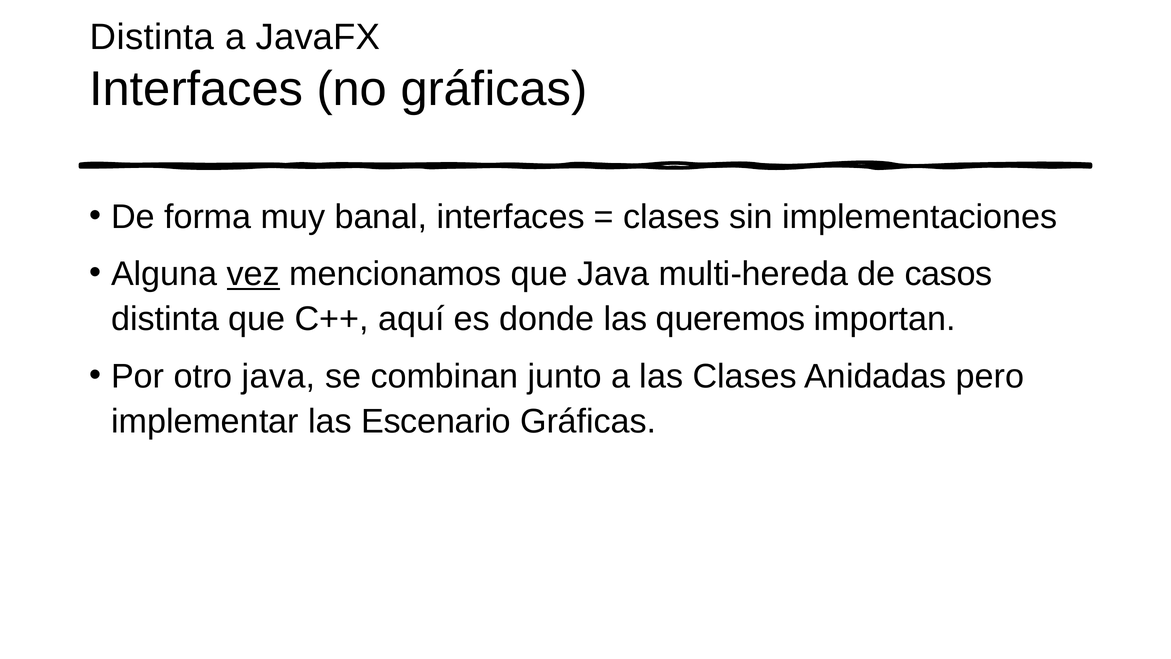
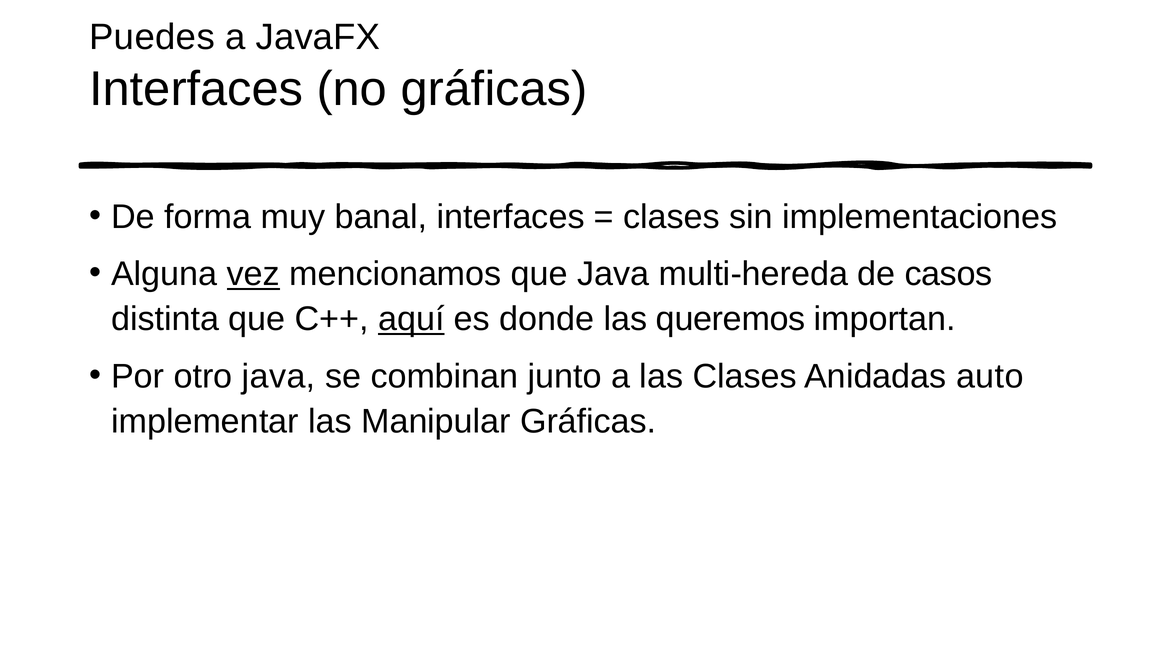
Distinta at (152, 37): Distinta -> Puedes
aquí underline: none -> present
pero: pero -> auto
Escenario: Escenario -> Manipular
